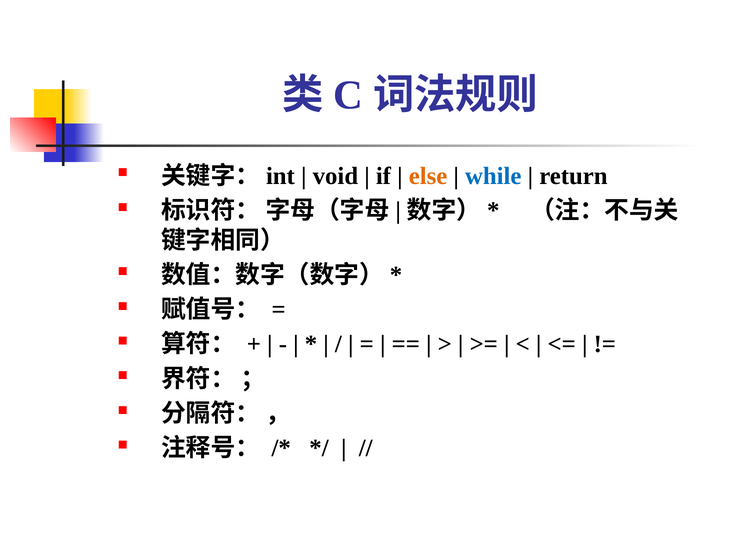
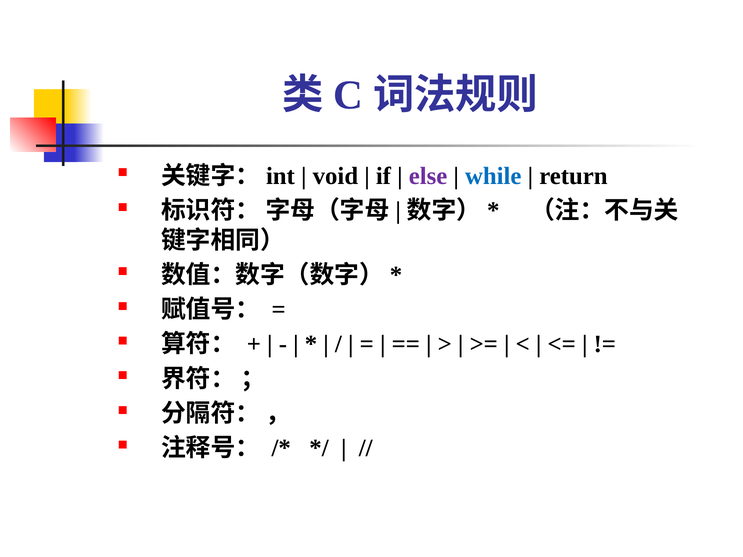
else colour: orange -> purple
